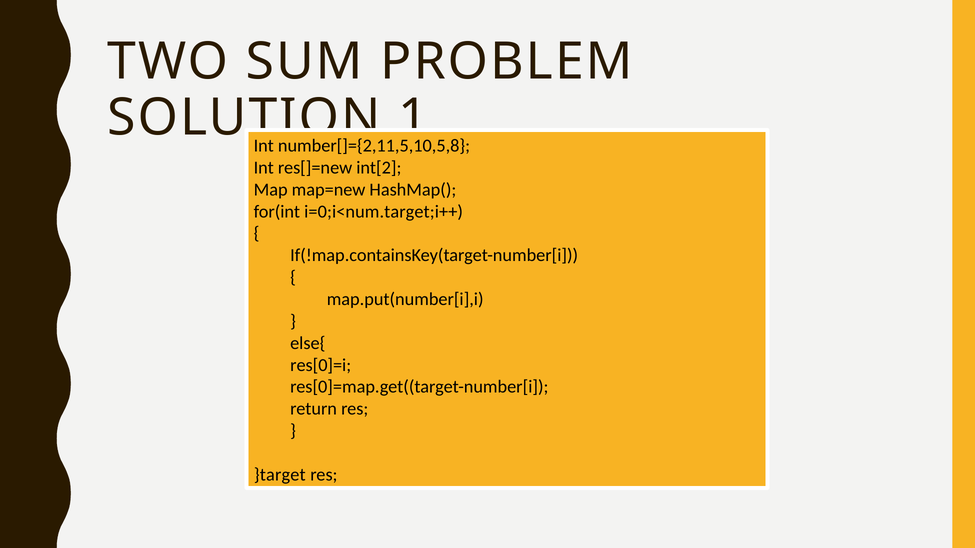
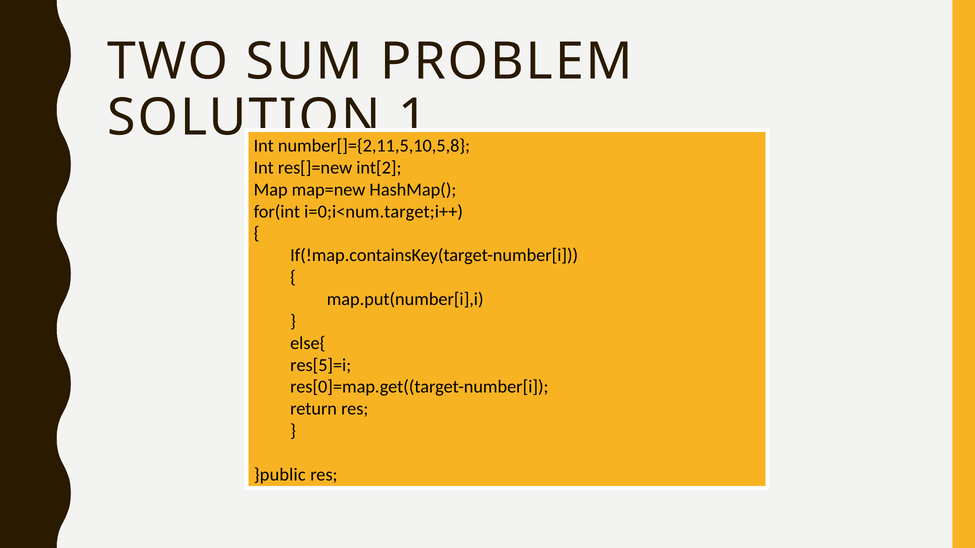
res[0]=i: res[0]=i -> res[5]=i
}target: }target -> }public
